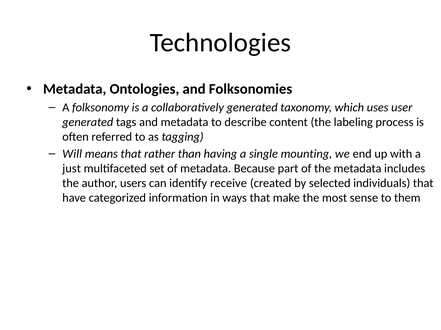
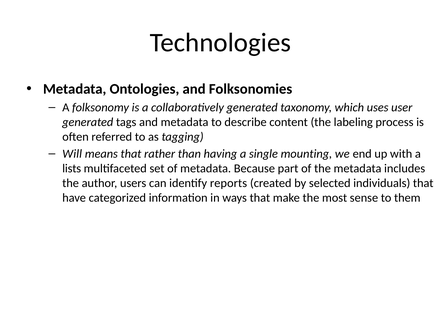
just: just -> lists
receive: receive -> reports
